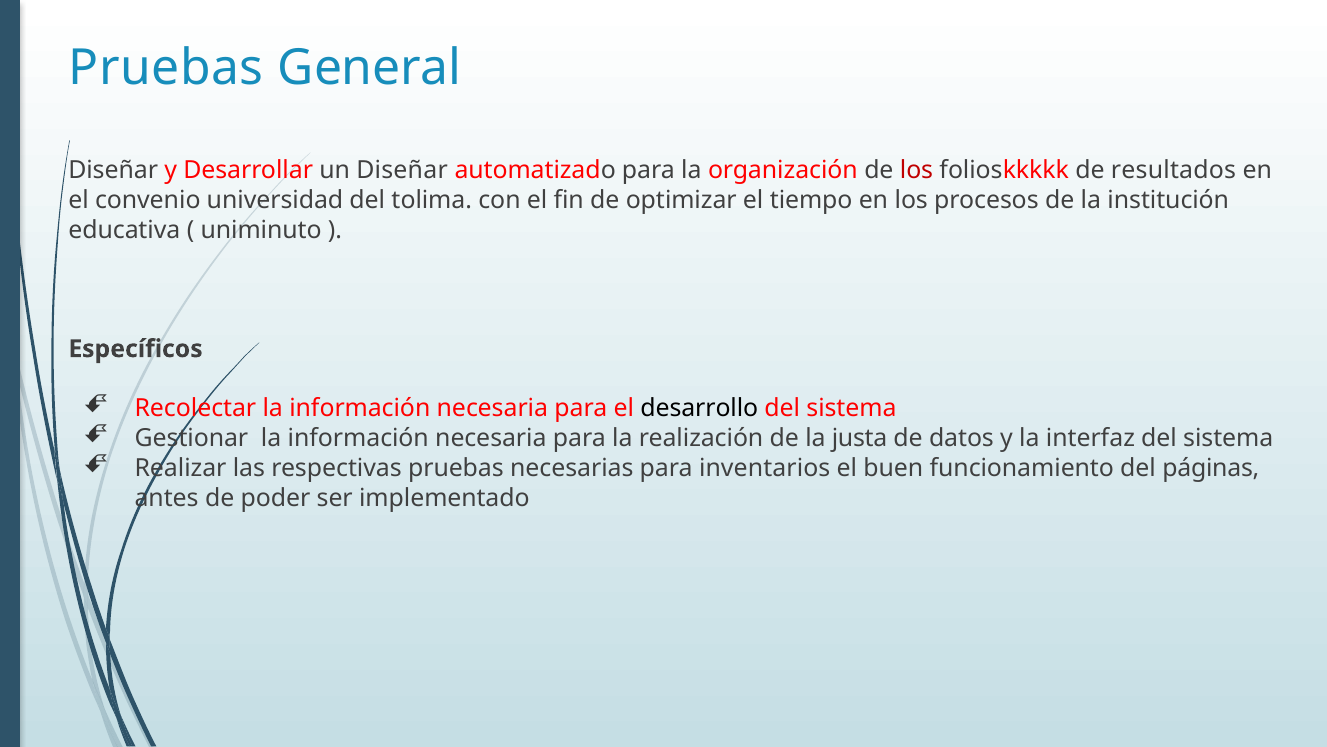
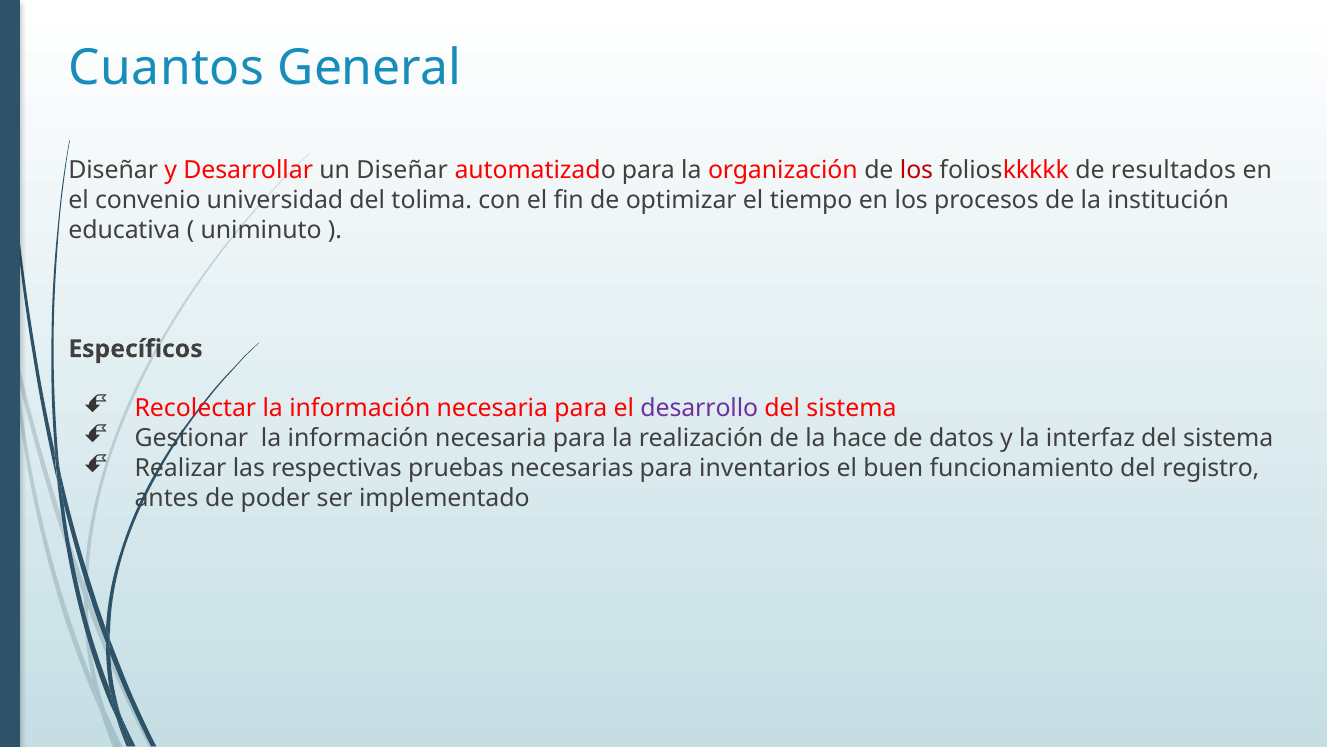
Pruebas at (166, 68): Pruebas -> Cuantos
desarrollo colour: black -> purple
justa: justa -> hace
páginas: páginas -> registro
